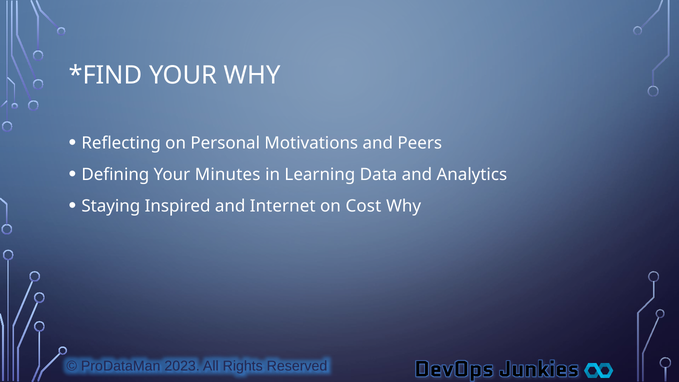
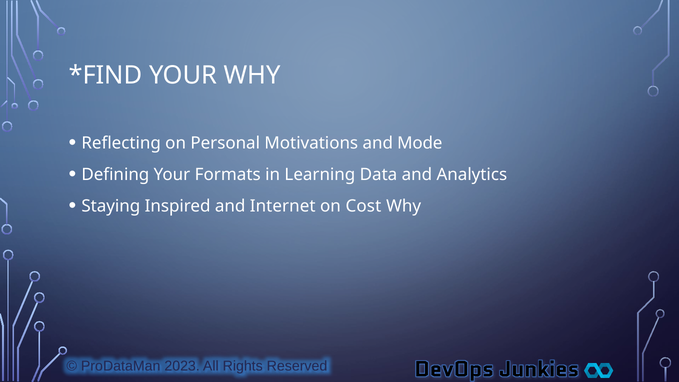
Peers: Peers -> Mode
Minutes: Minutes -> Formats
